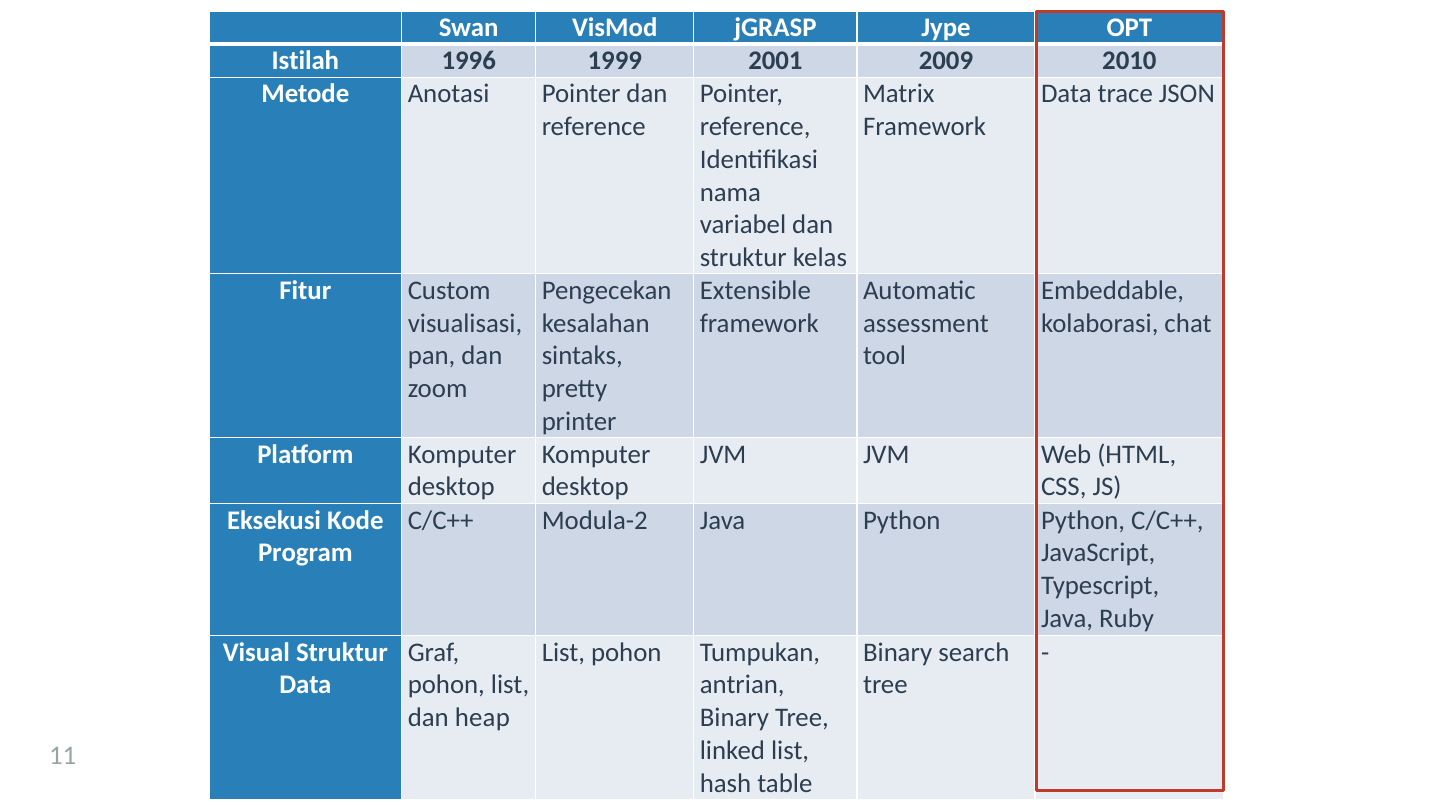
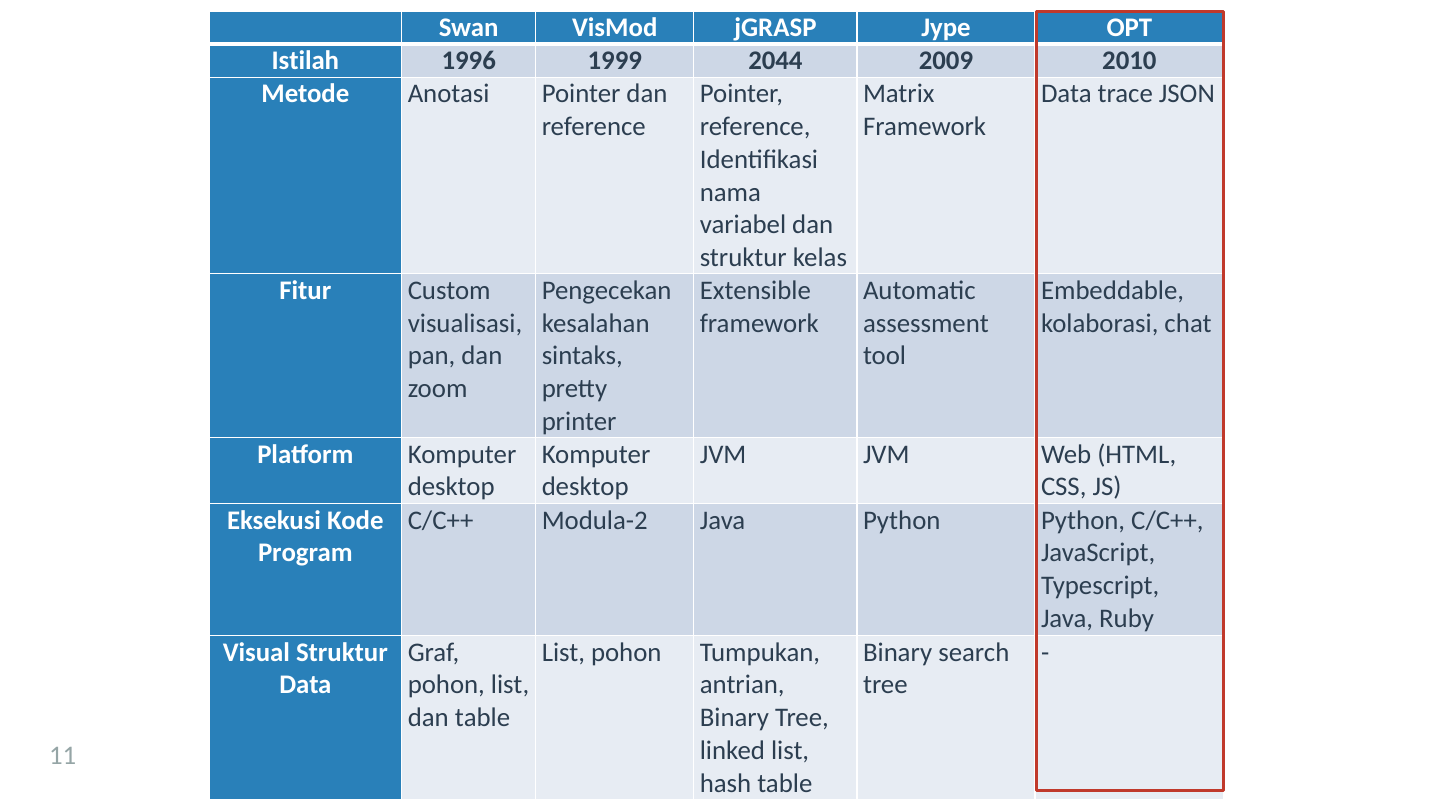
2001: 2001 -> 2044
dan heap: heap -> table
